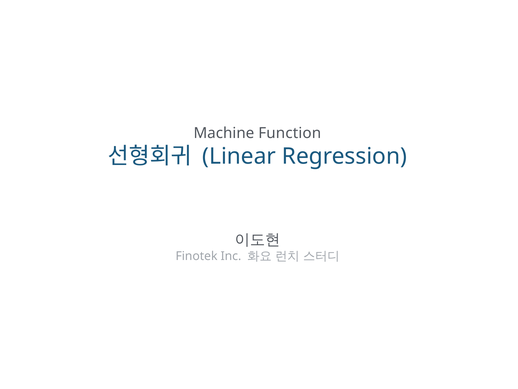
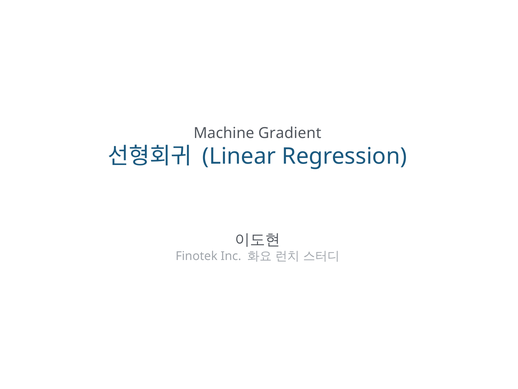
Function: Function -> Gradient
